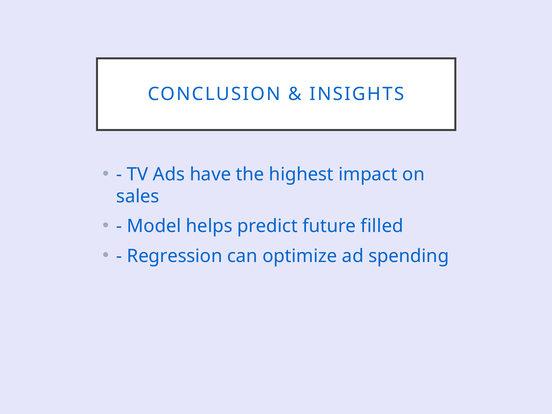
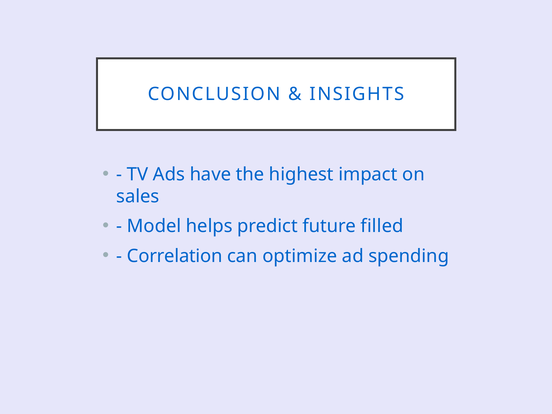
Regression: Regression -> Correlation
